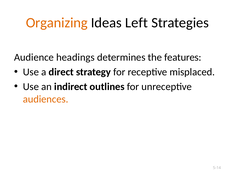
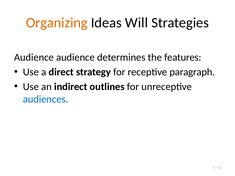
Left: Left -> Will
Audience headings: headings -> audience
misplaced: misplaced -> paragraph
audiences colour: orange -> blue
